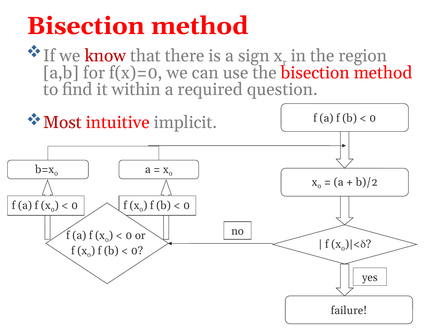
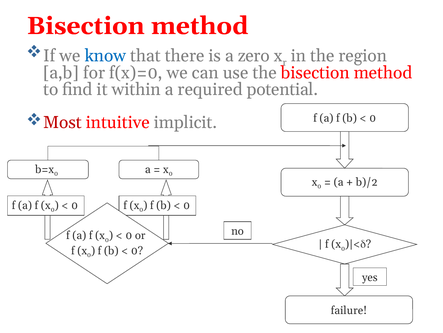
know colour: red -> blue
sign: sign -> zero
question: question -> potential
